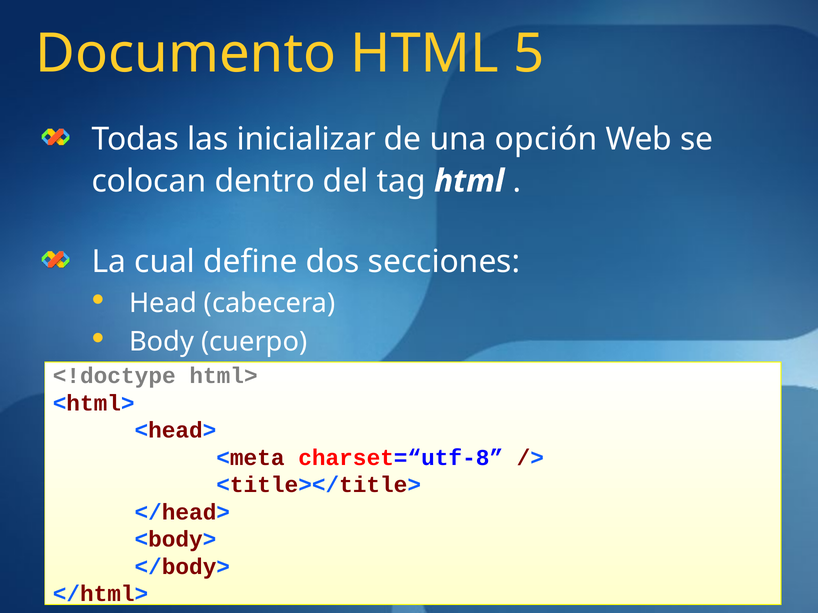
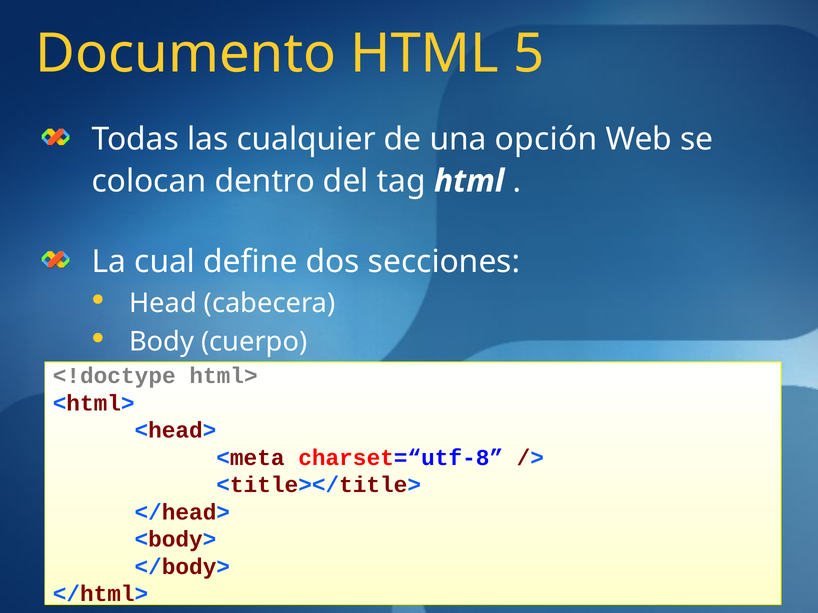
inicializar: inicializar -> cualquier
